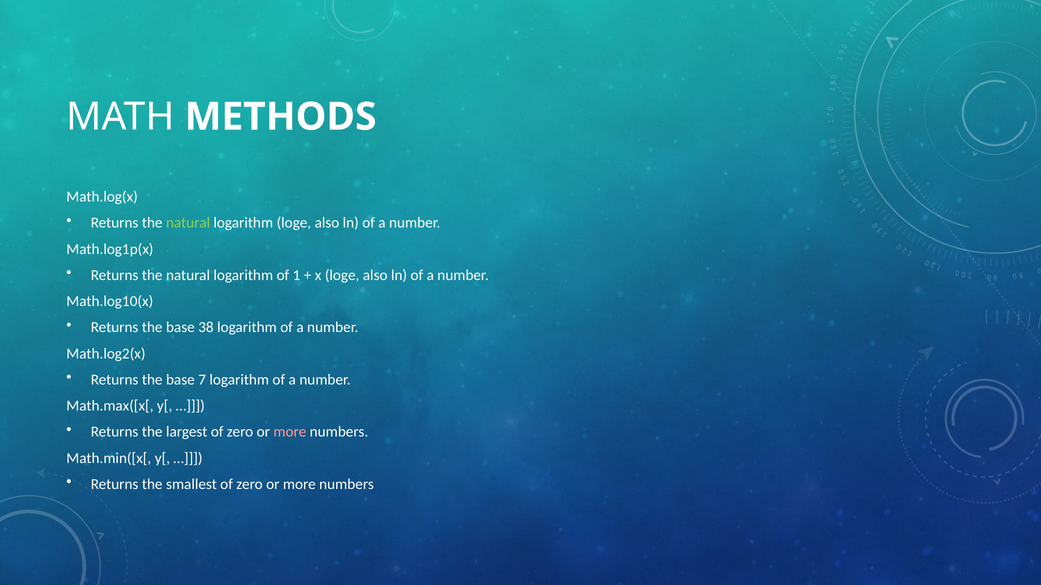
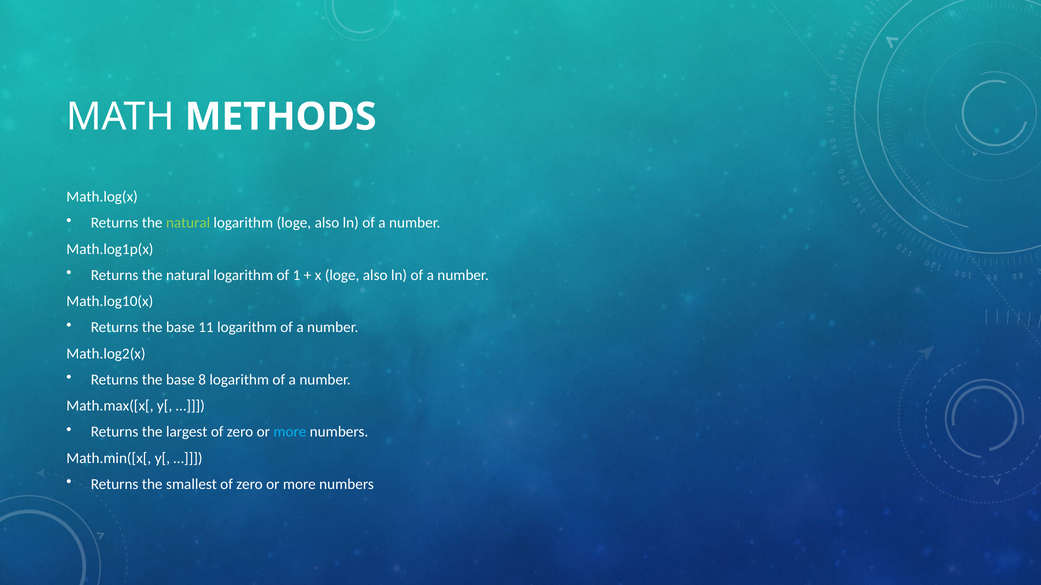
38: 38 -> 11
7: 7 -> 8
more at (290, 432) colour: pink -> light blue
